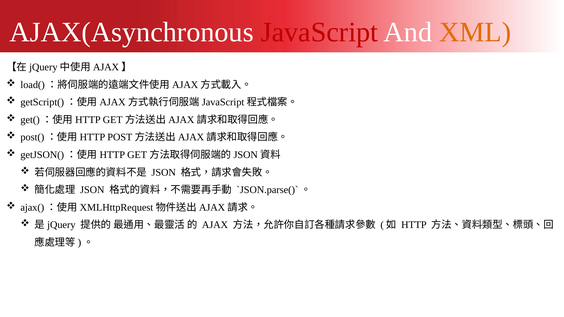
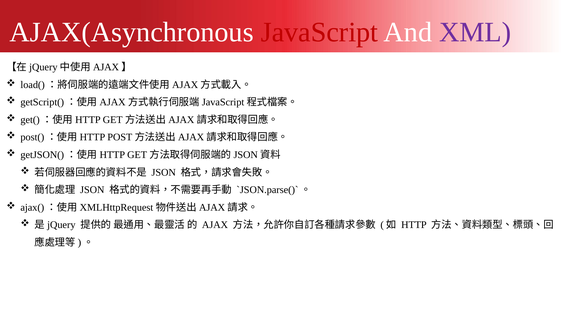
XML colour: orange -> purple
